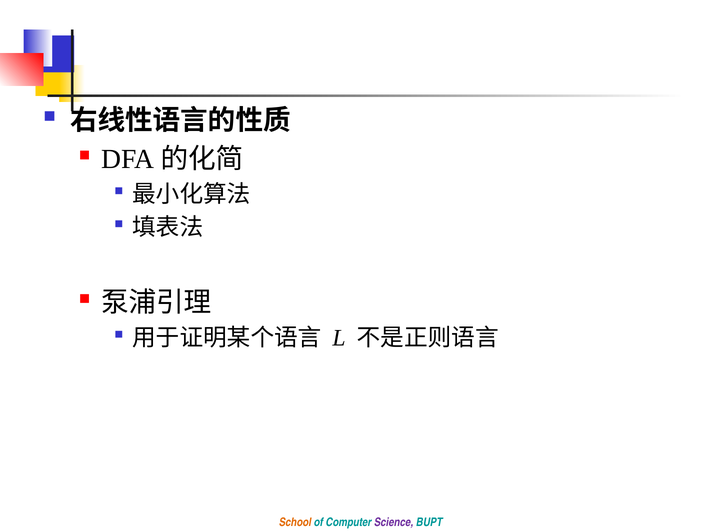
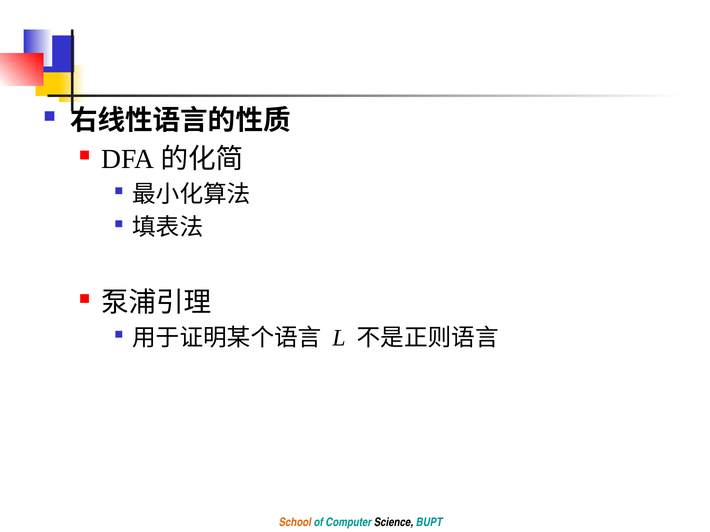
Science colour: purple -> black
